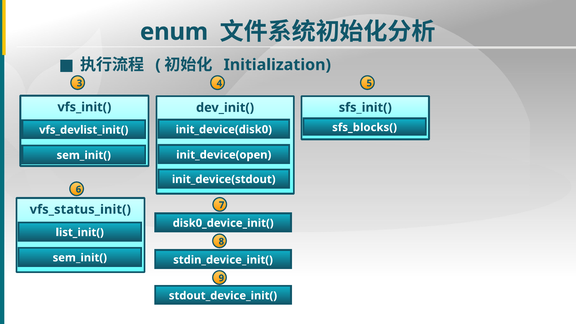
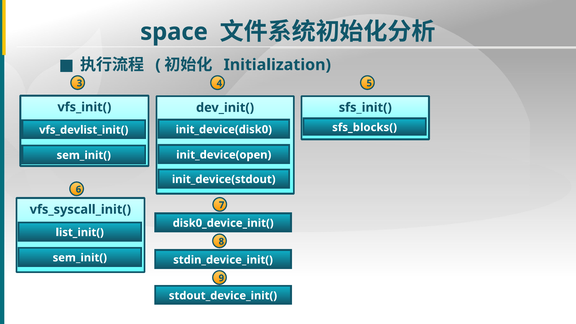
enum: enum -> space
vfs_status_init(: vfs_status_init( -> vfs_syscall_init(
